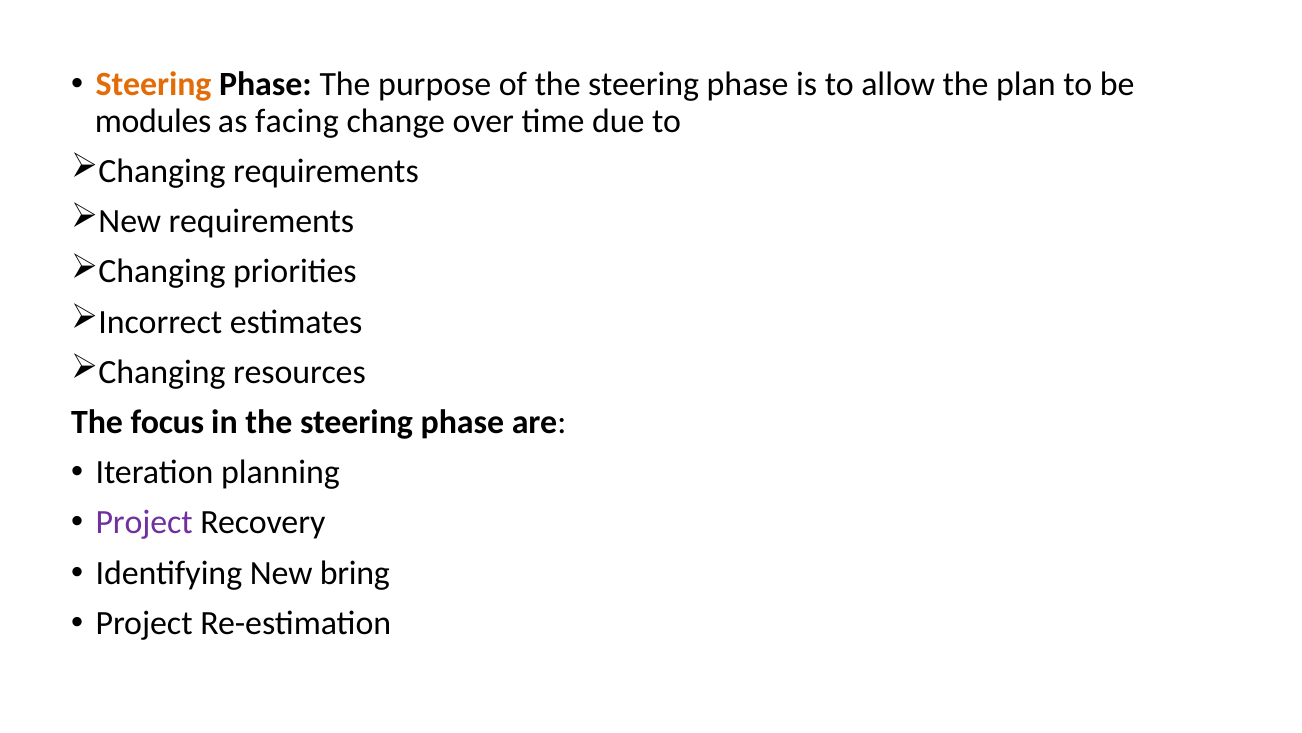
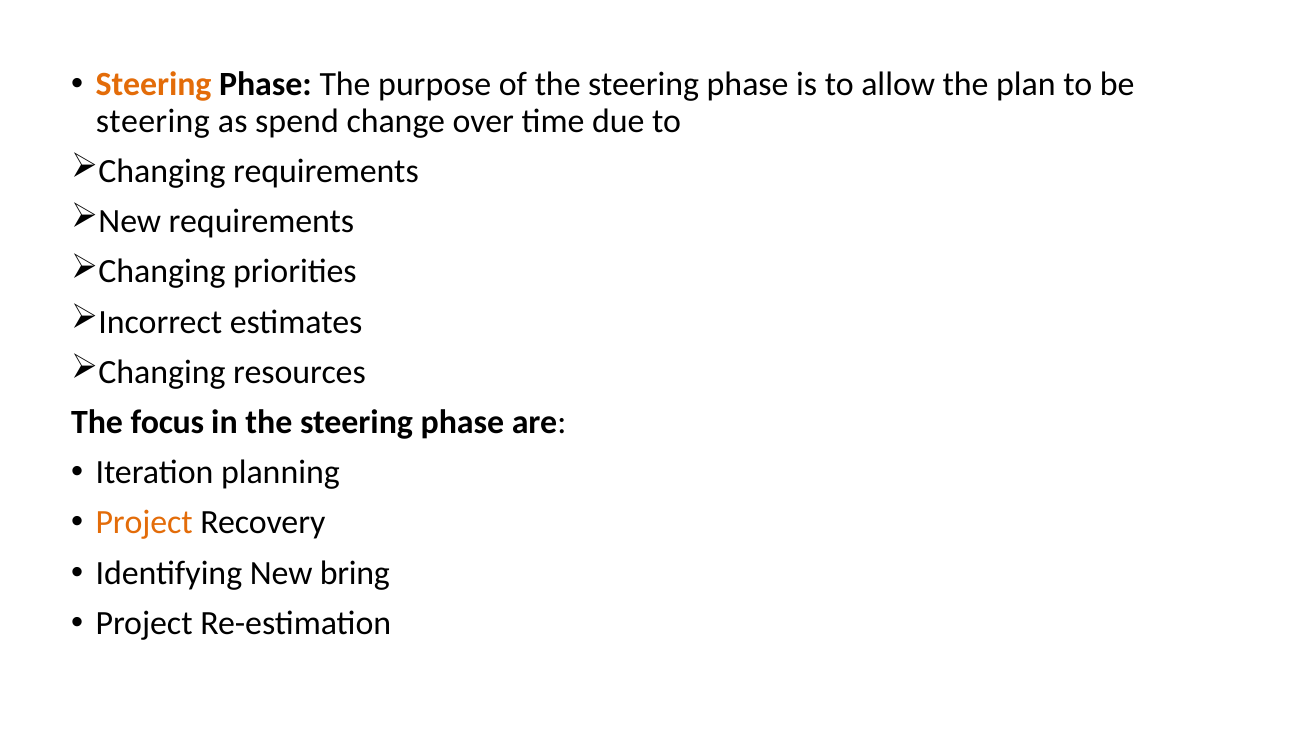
modules at (153, 121): modules -> steering
facing: facing -> spend
Project at (144, 522) colour: purple -> orange
